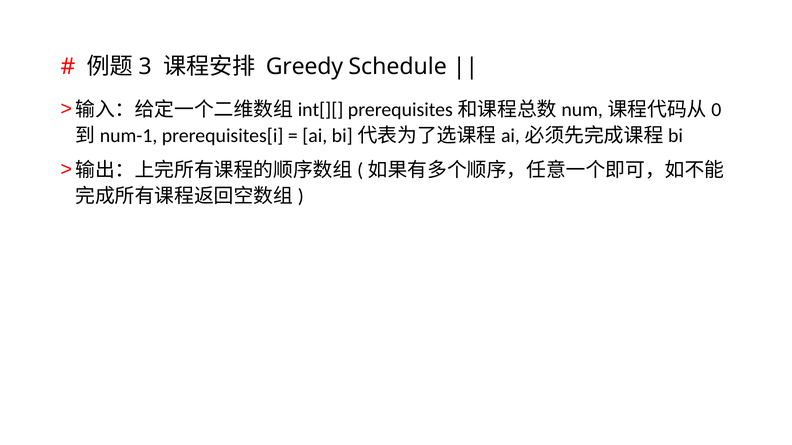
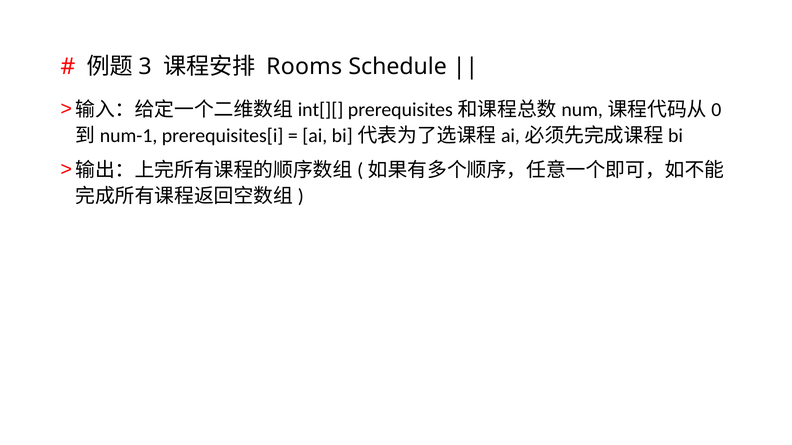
Greedy: Greedy -> Rooms
